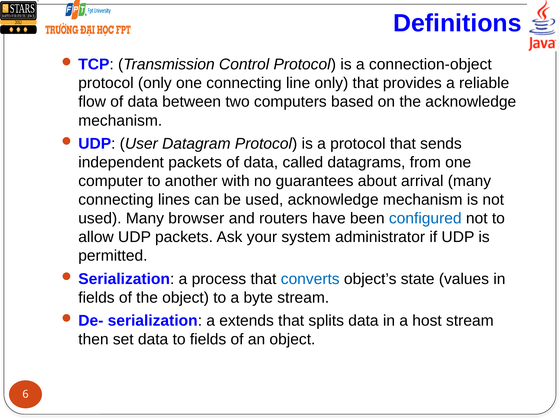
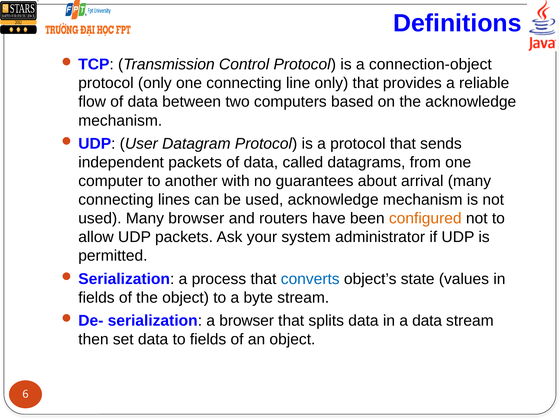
configured colour: blue -> orange
a extends: extends -> browser
a host: host -> data
